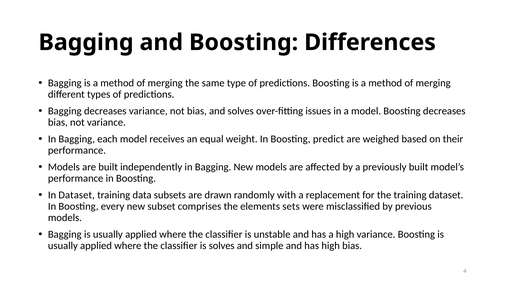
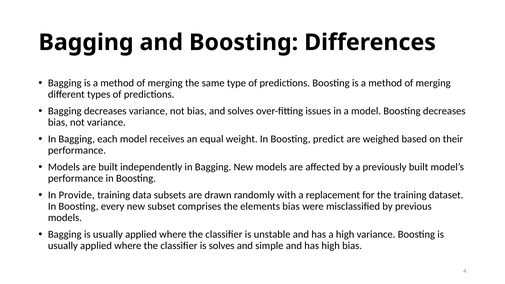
In Dataset: Dataset -> Provide
elements sets: sets -> bias
